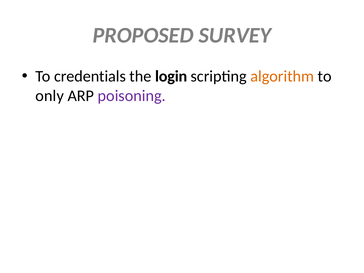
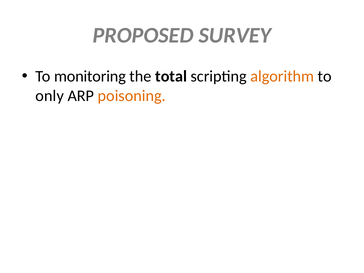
credentials: credentials -> monitoring
login: login -> total
poisoning colour: purple -> orange
